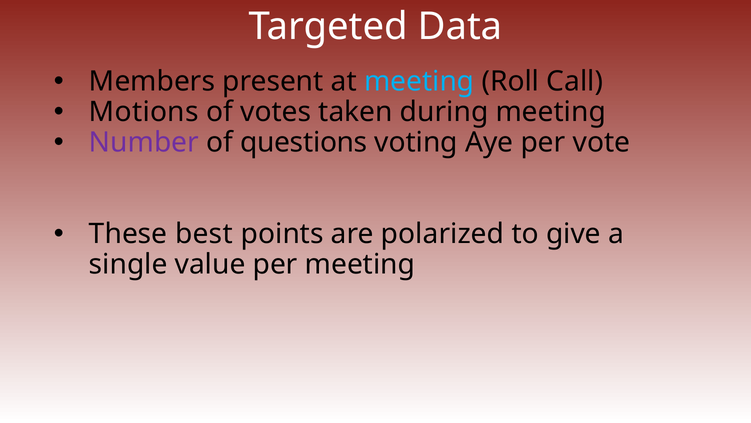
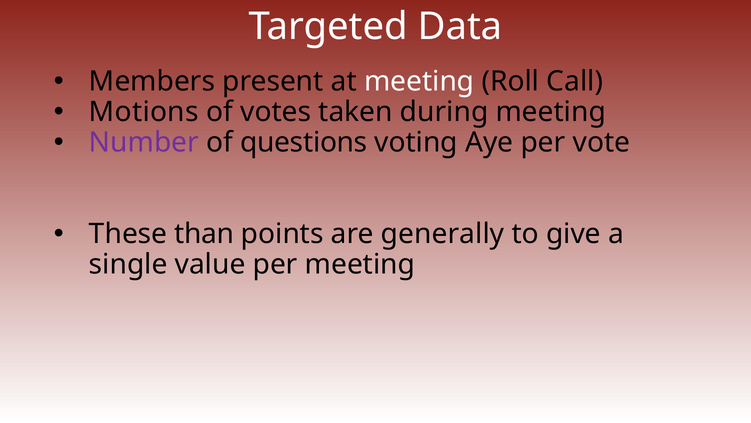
meeting at (419, 81) colour: light blue -> white
best: best -> than
polarized: polarized -> generally
